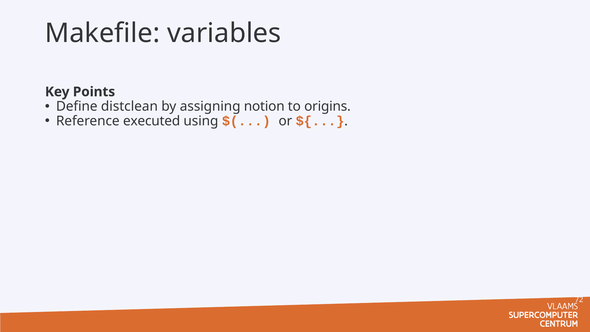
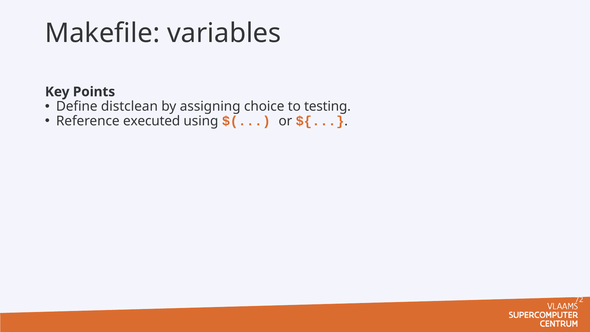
notion: notion -> choice
origins: origins -> testing
